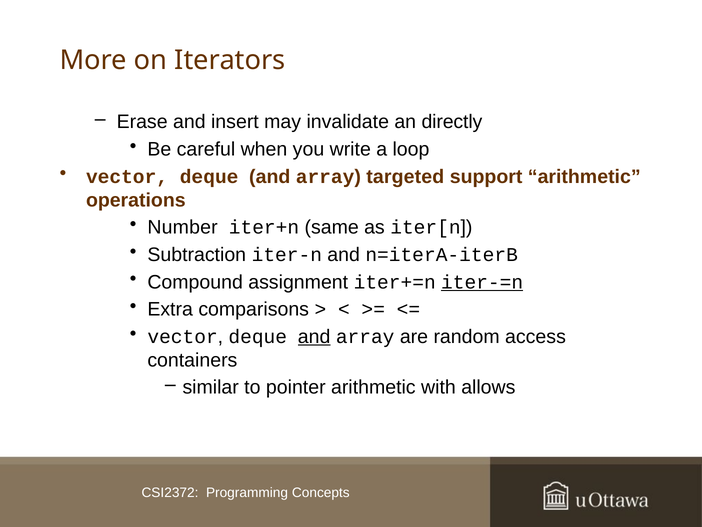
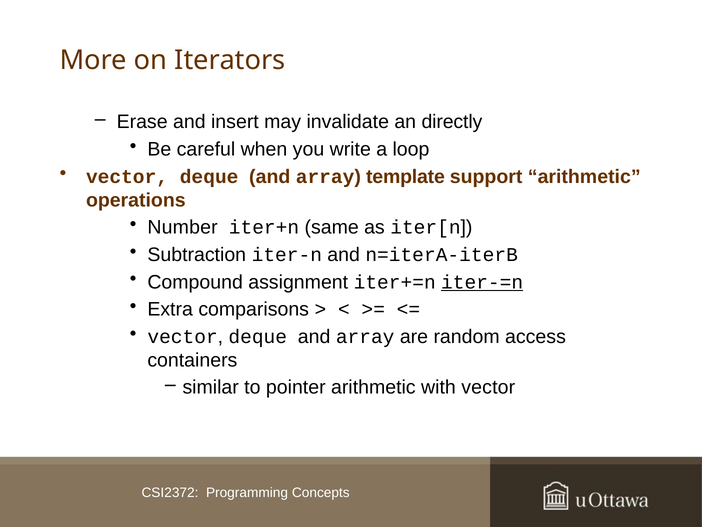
targeted: targeted -> template
and at (314, 336) underline: present -> none
with allows: allows -> vector
